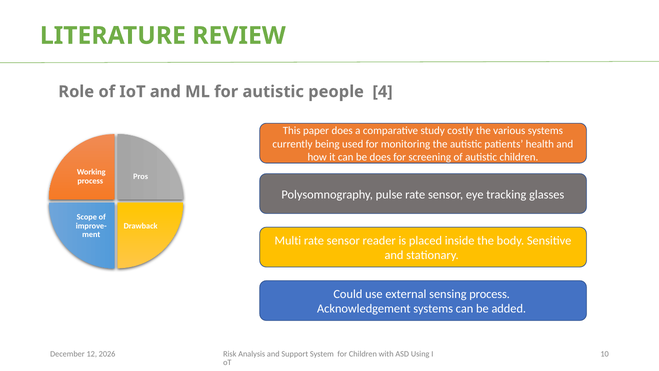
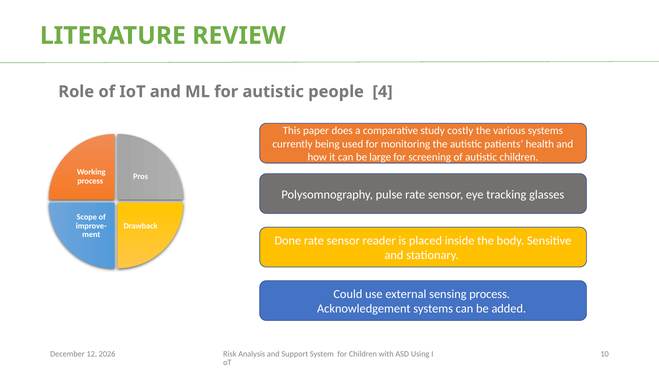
be does: does -> large
Multi: Multi -> Done
